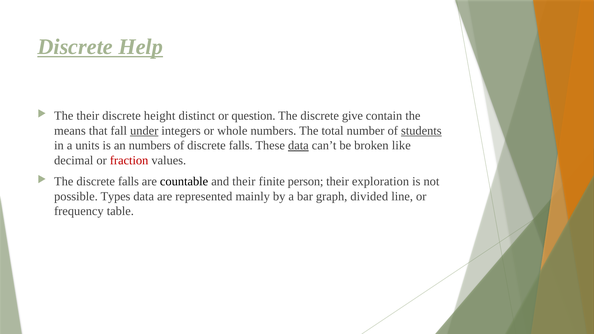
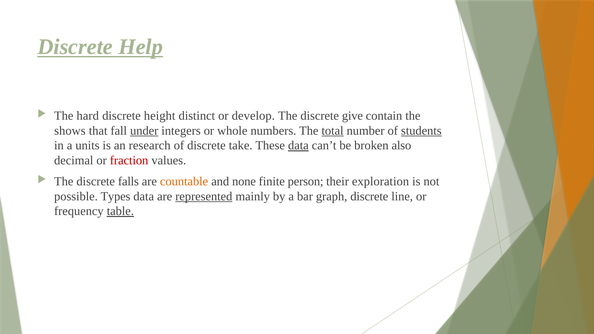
The their: their -> hard
question: question -> develop
means: means -> shows
total underline: none -> present
an numbers: numbers -> research
of discrete falls: falls -> take
like: like -> also
countable colour: black -> orange
and their: their -> none
represented underline: none -> present
graph divided: divided -> discrete
table underline: none -> present
